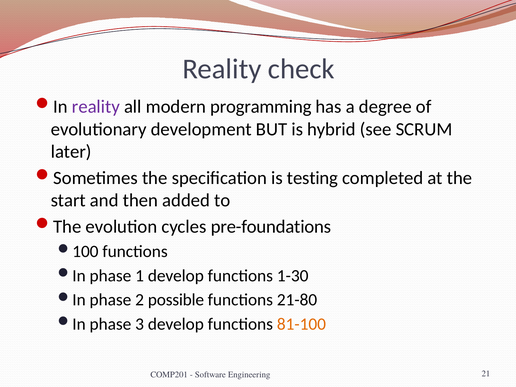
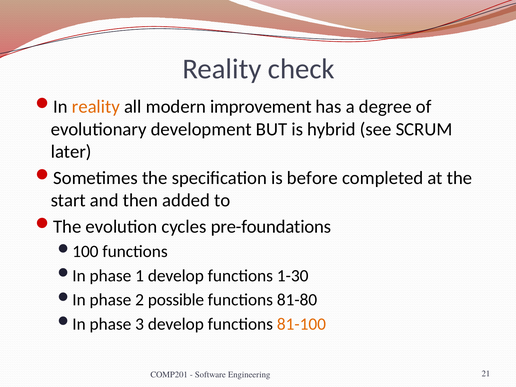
reality at (96, 107) colour: purple -> orange
programming: programming -> improvement
testing: testing -> before
21-80: 21-80 -> 81-80
